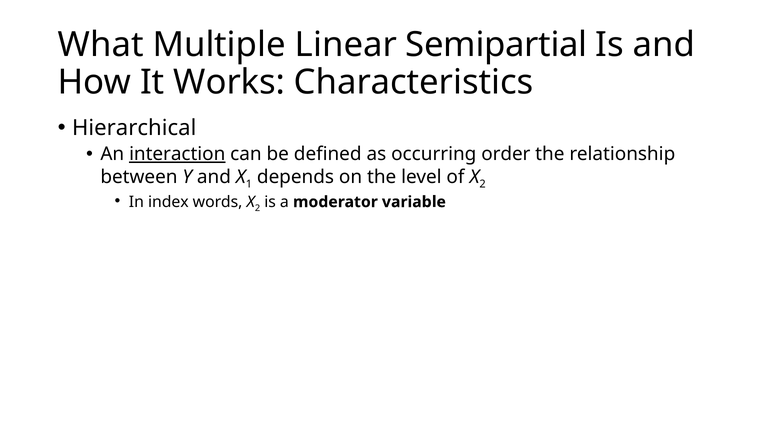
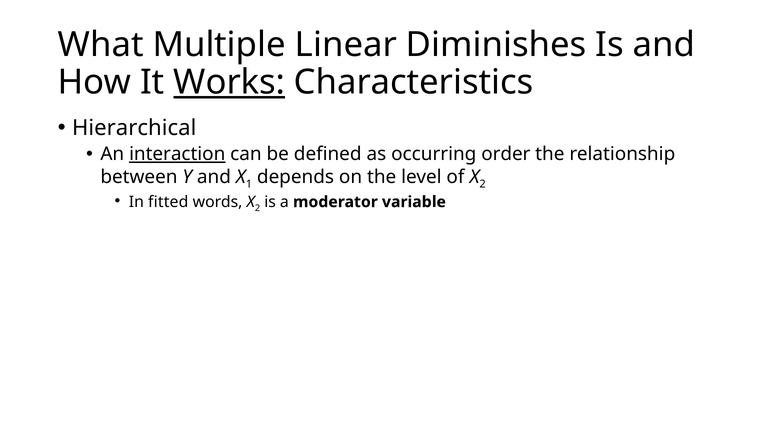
Semipartial: Semipartial -> Diminishes
Works underline: none -> present
index: index -> fitted
